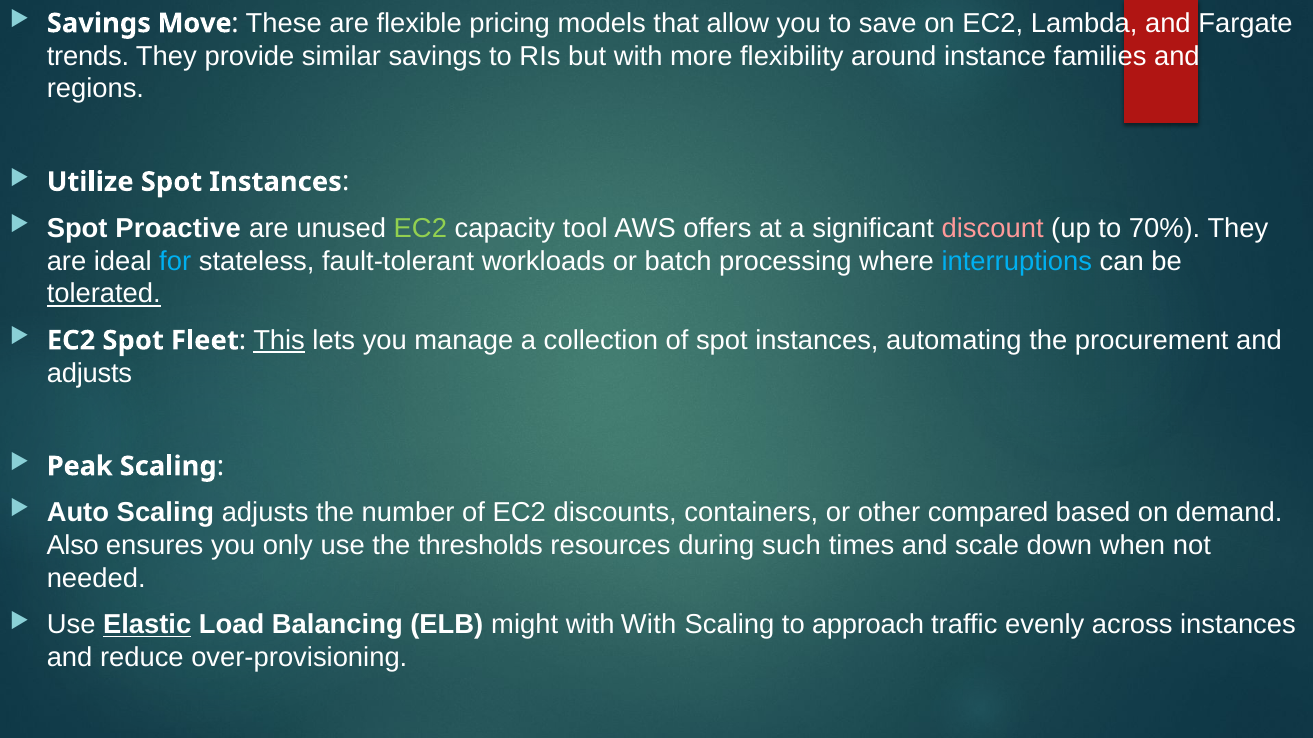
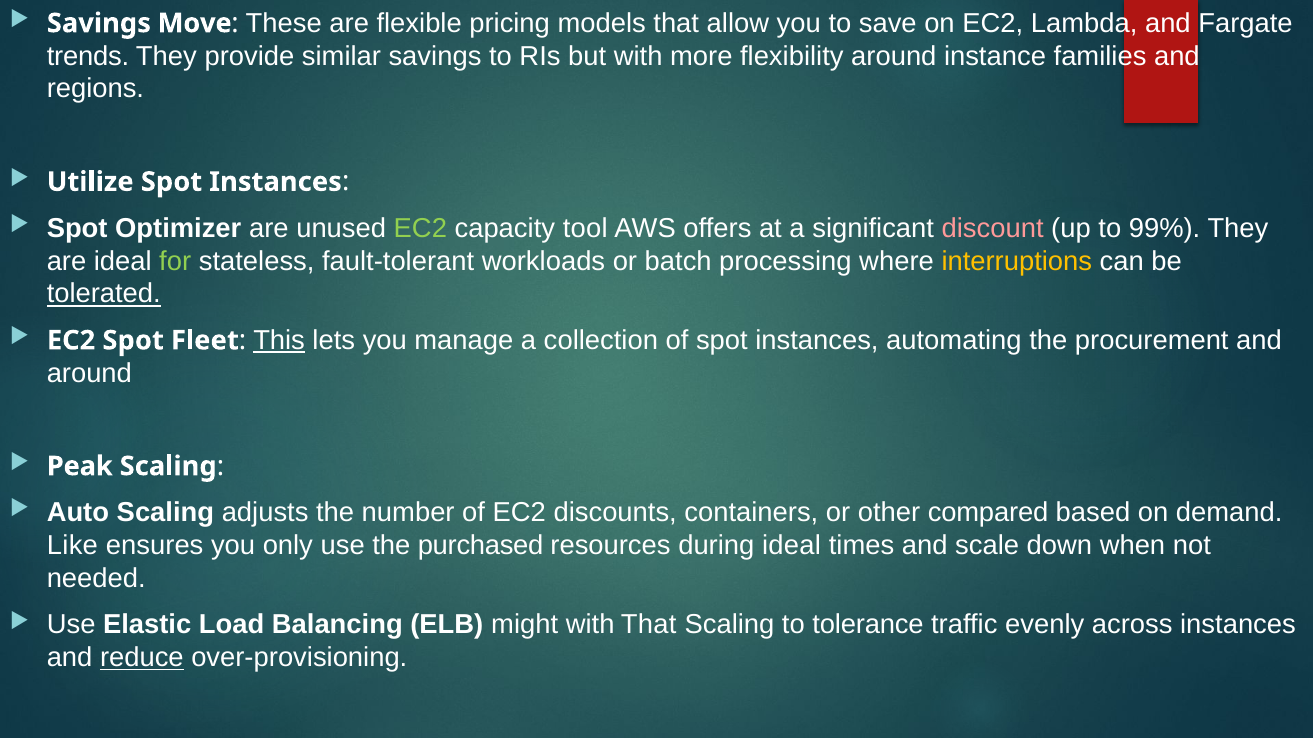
Proactive: Proactive -> Optimizer
70%: 70% -> 99%
for colour: light blue -> light green
interruptions colour: light blue -> yellow
adjusts at (89, 374): adjusts -> around
Also: Also -> Like
thresholds: thresholds -> purchased
during such: such -> ideal
Elastic underline: present -> none
with With: With -> That
approach: approach -> tolerance
reduce underline: none -> present
